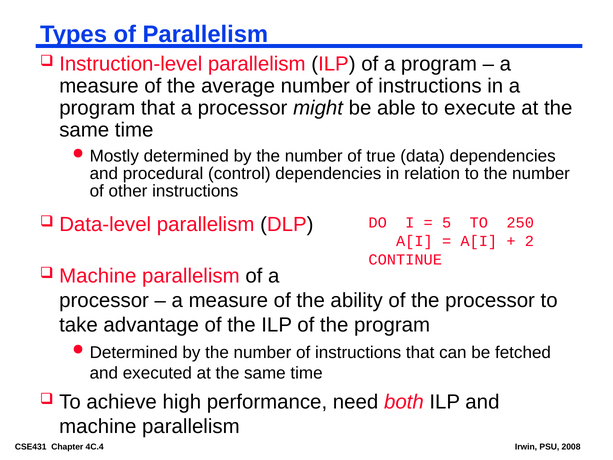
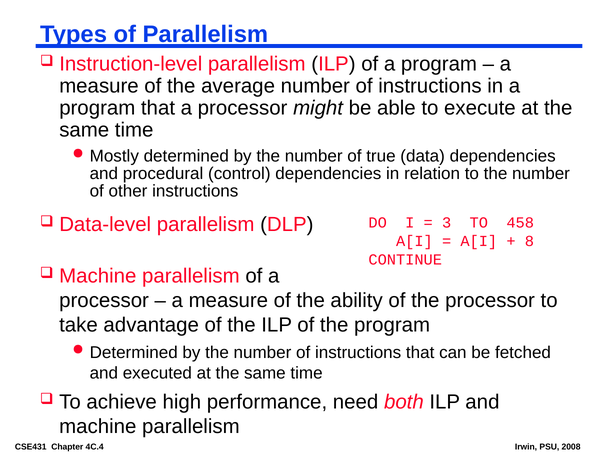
5: 5 -> 3
250: 250 -> 458
2: 2 -> 8
